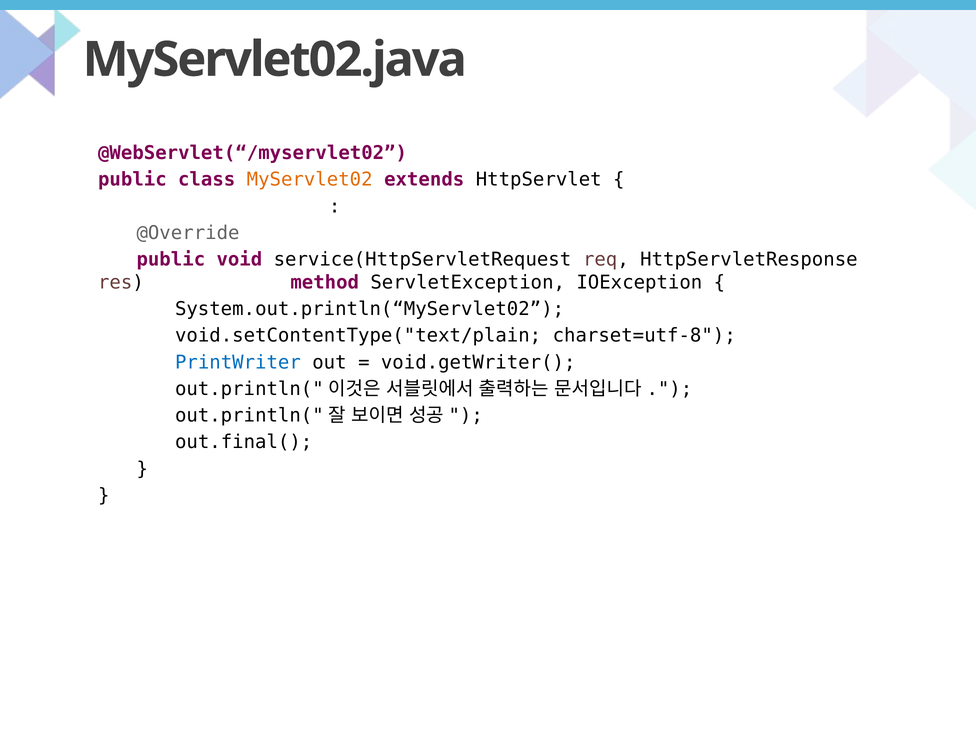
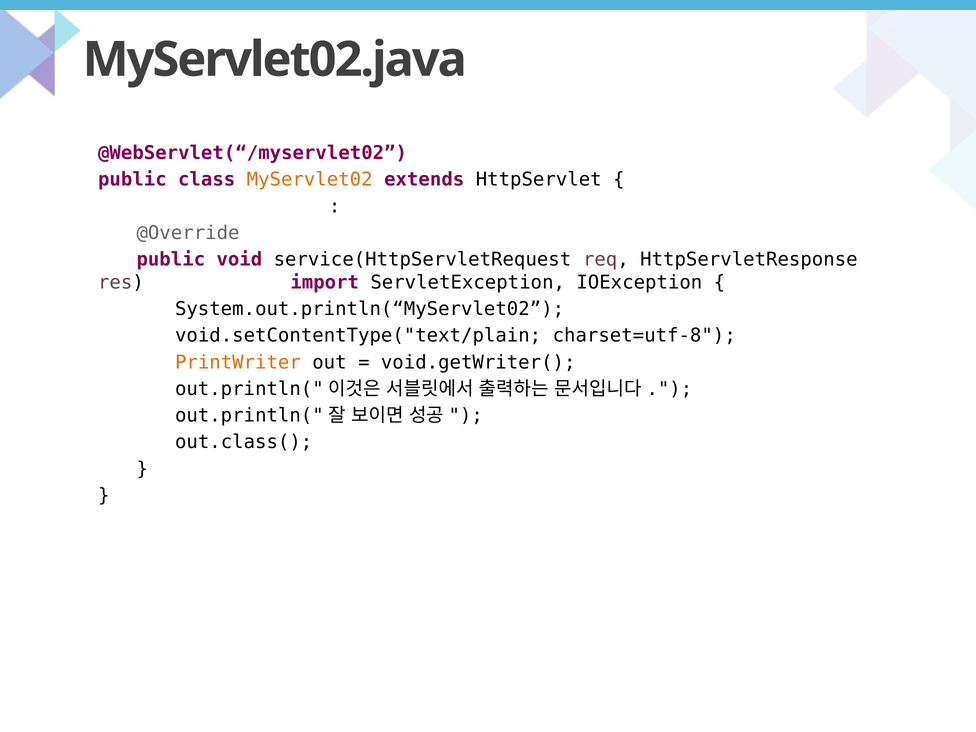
method: method -> import
PrintWriter colour: blue -> orange
out.final(: out.final( -> out.class(
